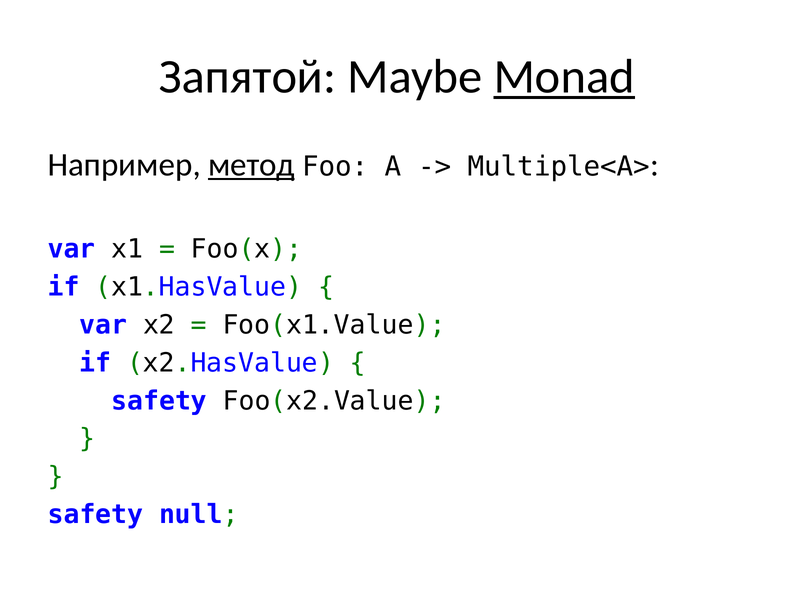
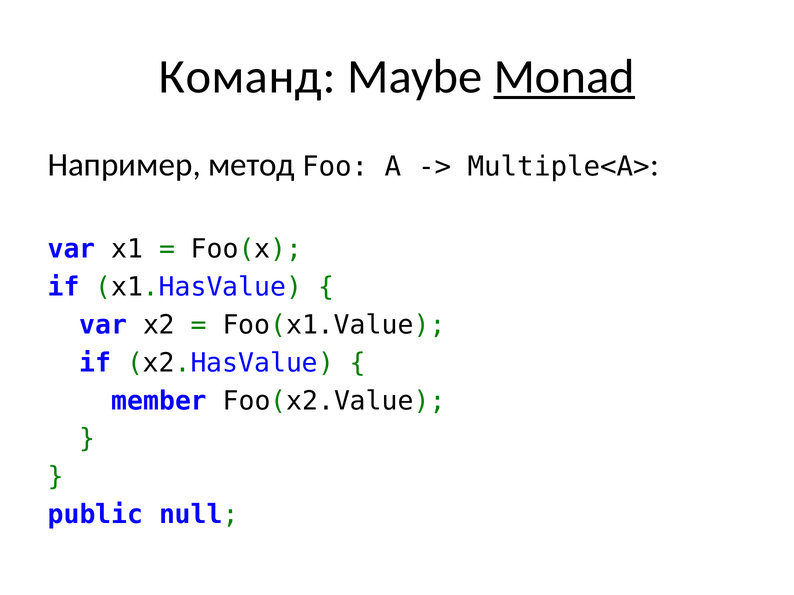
Запятой: Запятой -> Команд
метод underline: present -> none
safety at (159, 401): safety -> member
safety at (95, 515): safety -> public
